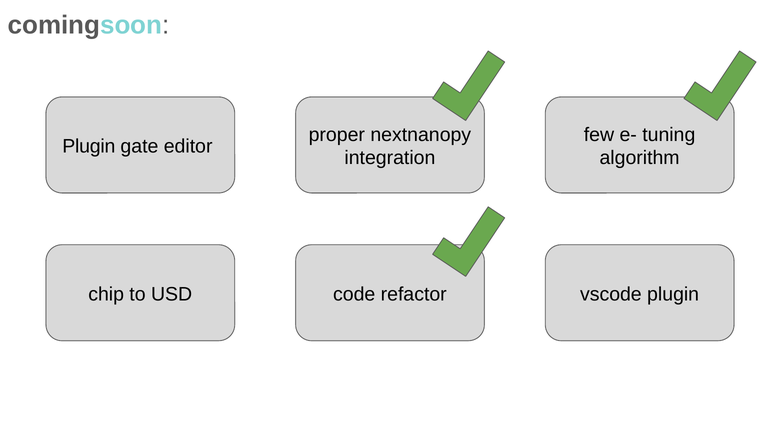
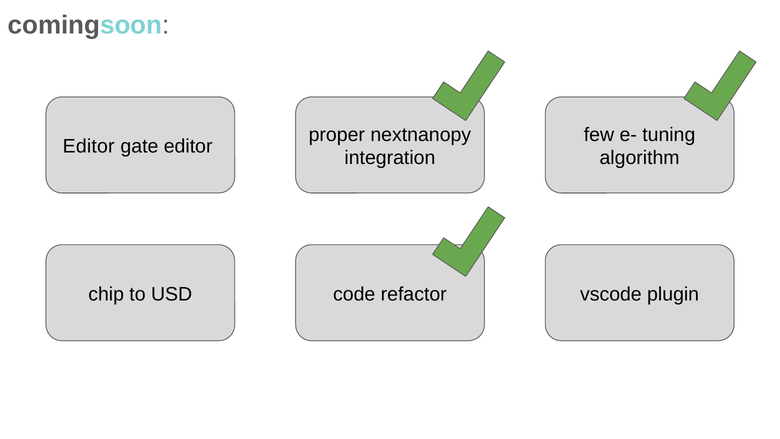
Plugin at (89, 146): Plugin -> Editor
